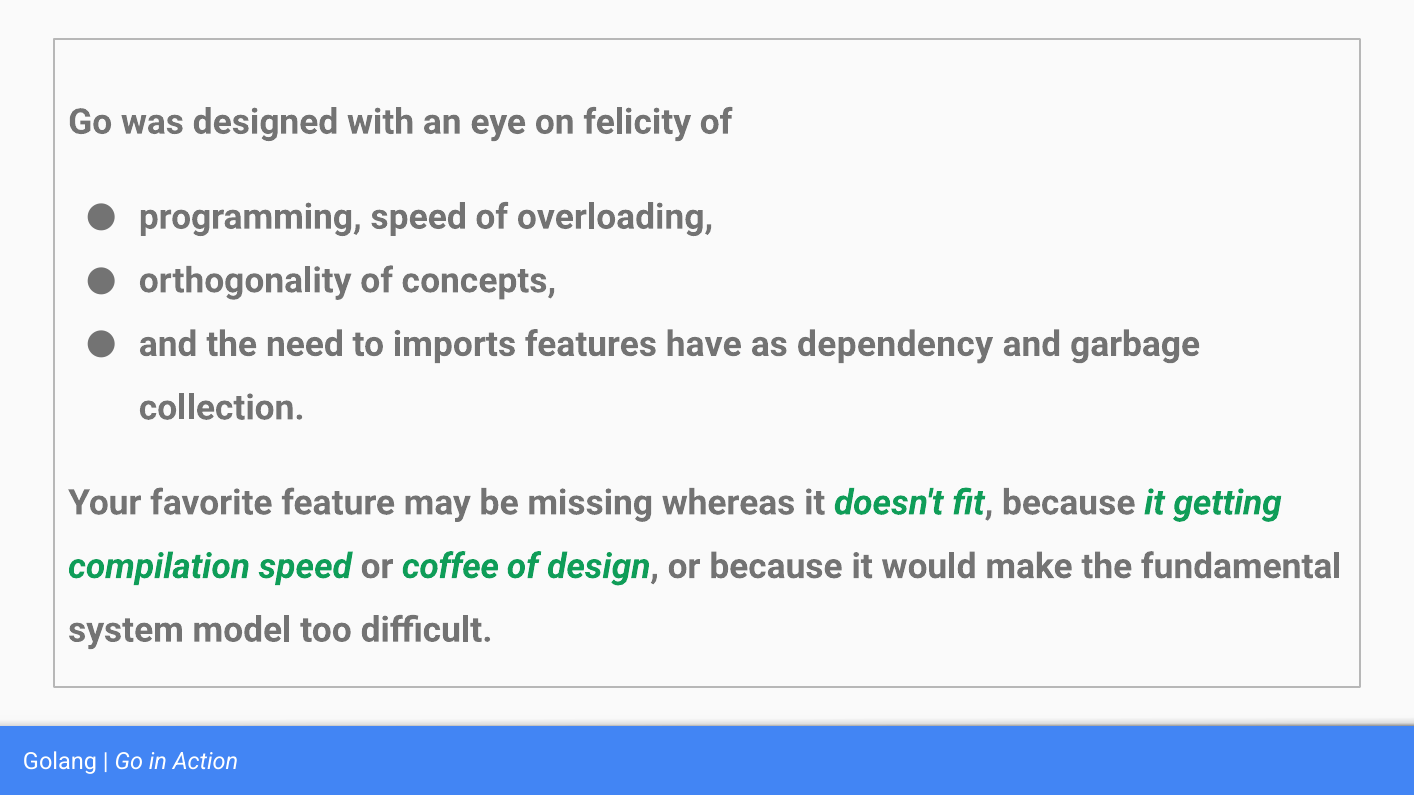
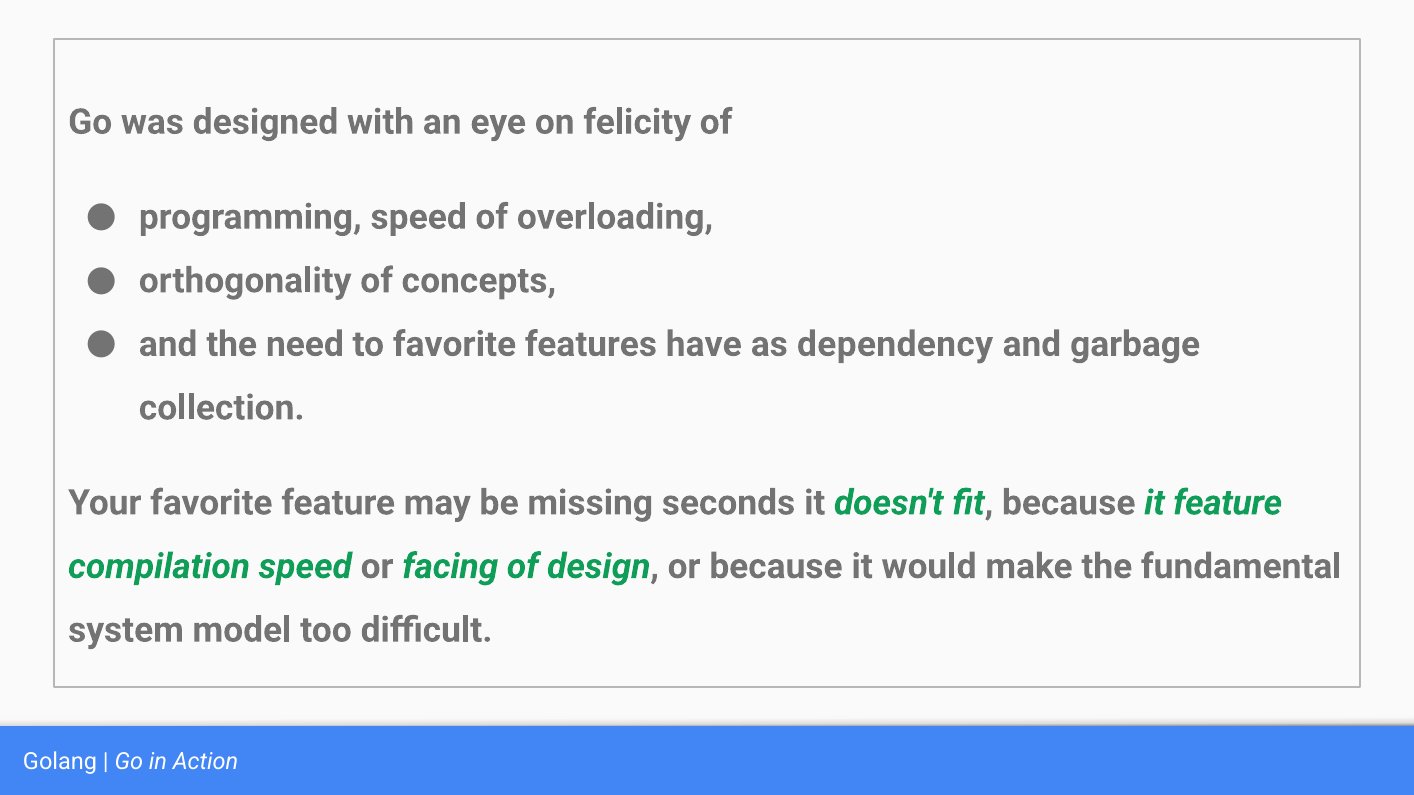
to imports: imports -> favorite
whereas: whereas -> seconds
it getting: getting -> feature
coffee: coffee -> facing
